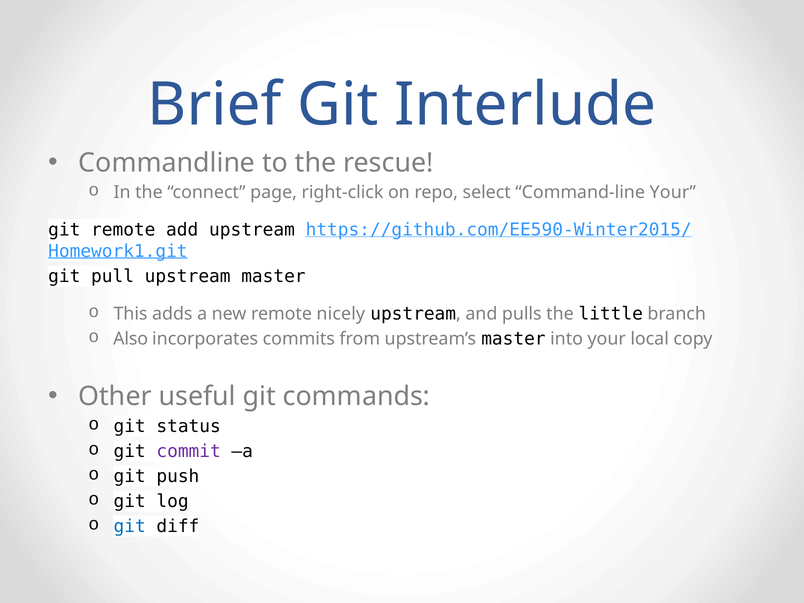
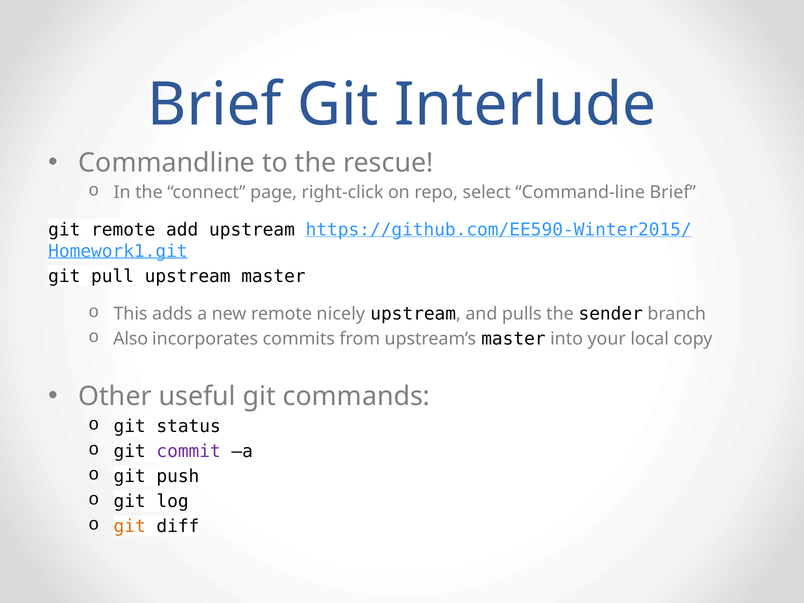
Command-line Your: Your -> Brief
little: little -> sender
git at (130, 526) colour: blue -> orange
